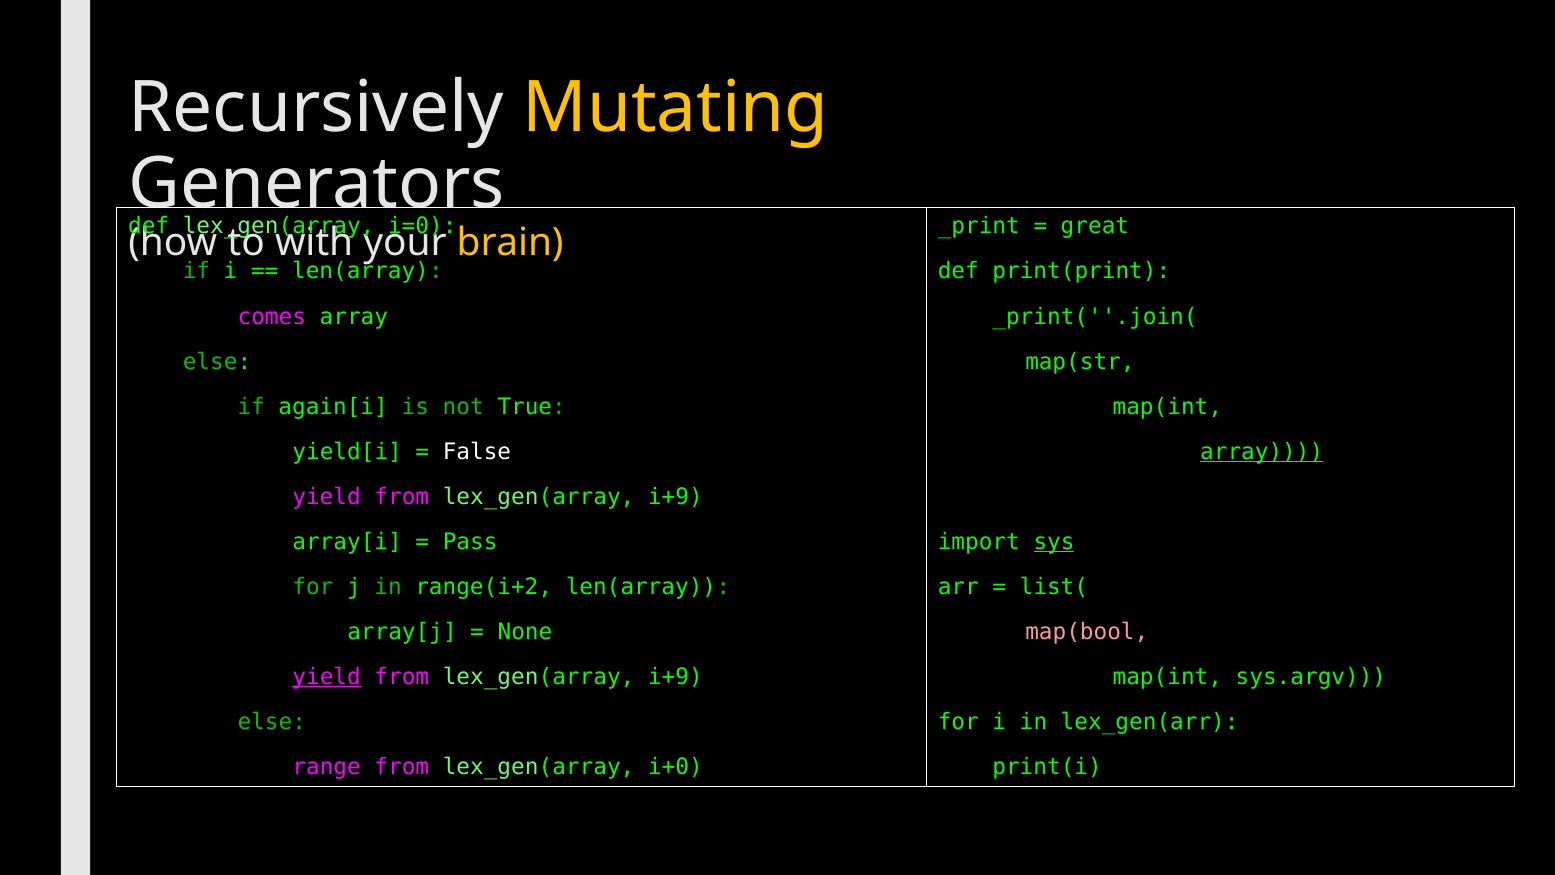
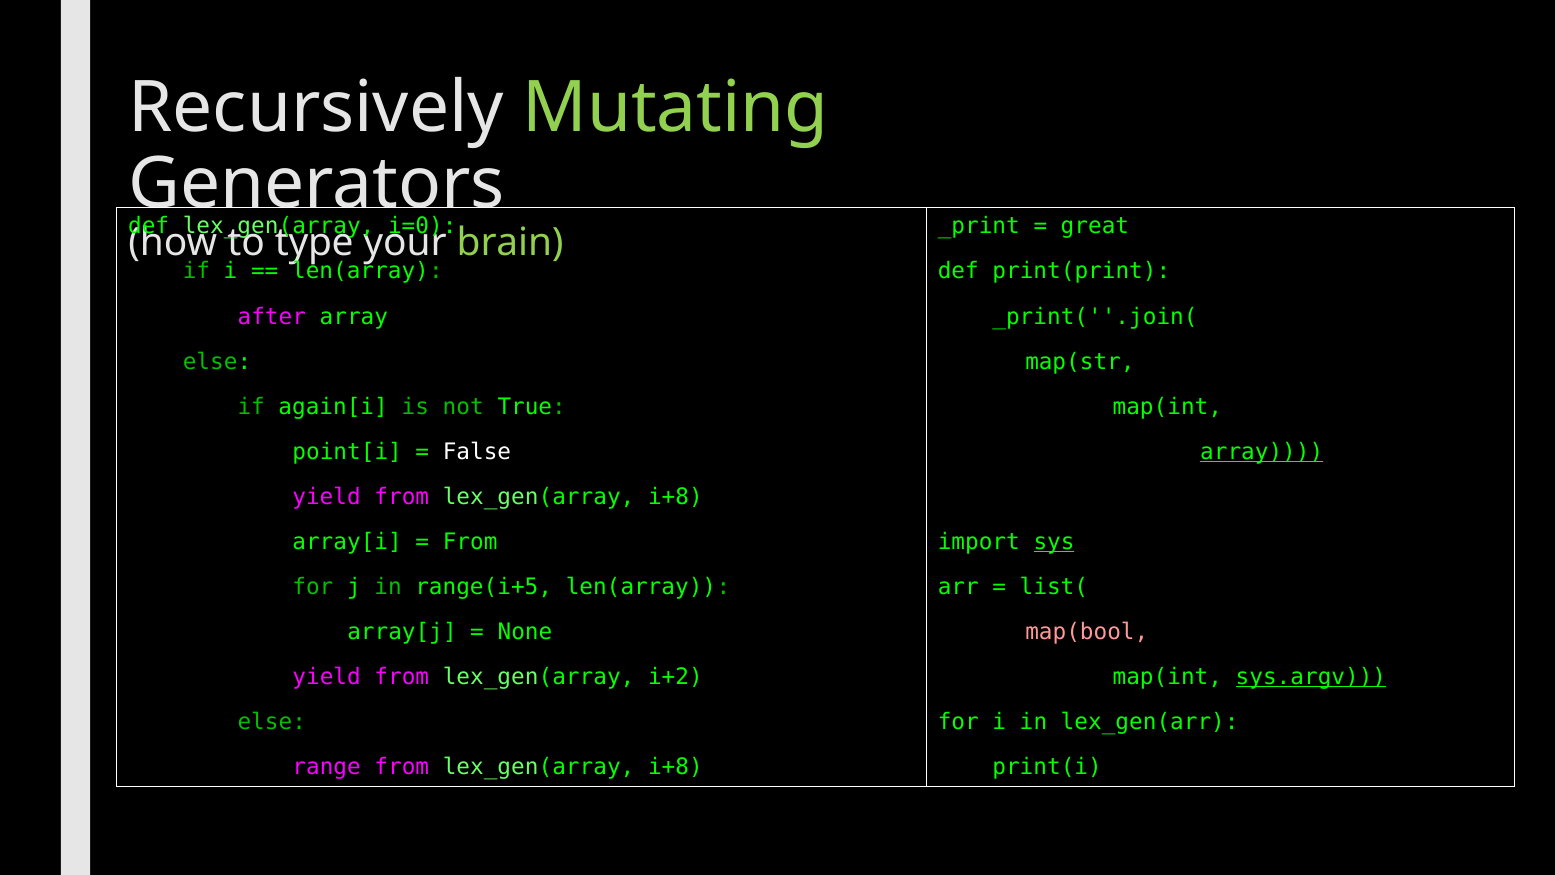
Mutating colour: yellow -> light green
with: with -> type
brain colour: yellow -> light green
comes: comes -> after
yield[i: yield[i -> point[i
i+9 at (675, 497): i+9 -> i+8
Pass at (470, 542): Pass -> From
range(i+2: range(i+2 -> range(i+5
yield at (327, 677) underline: present -> none
i+9 at (675, 677): i+9 -> i+2
sys.argv underline: none -> present
i+0 at (675, 767): i+0 -> i+8
